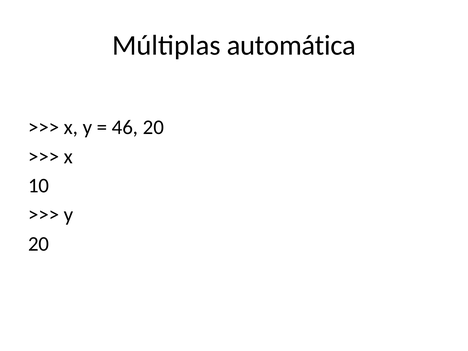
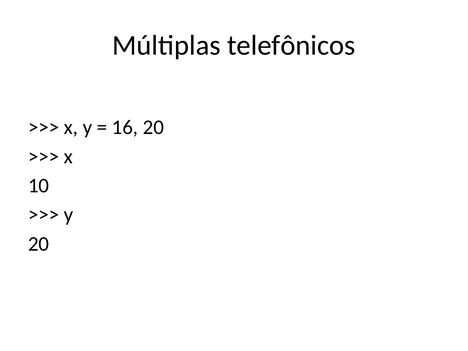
automática: automática -> telefônicos
46: 46 -> 16
